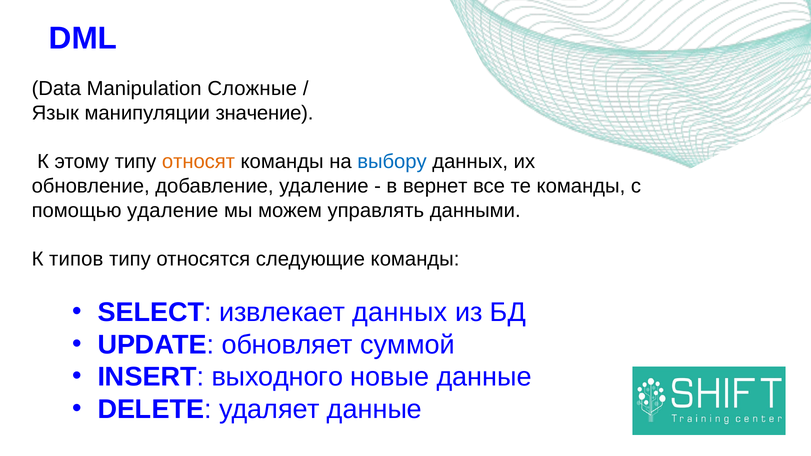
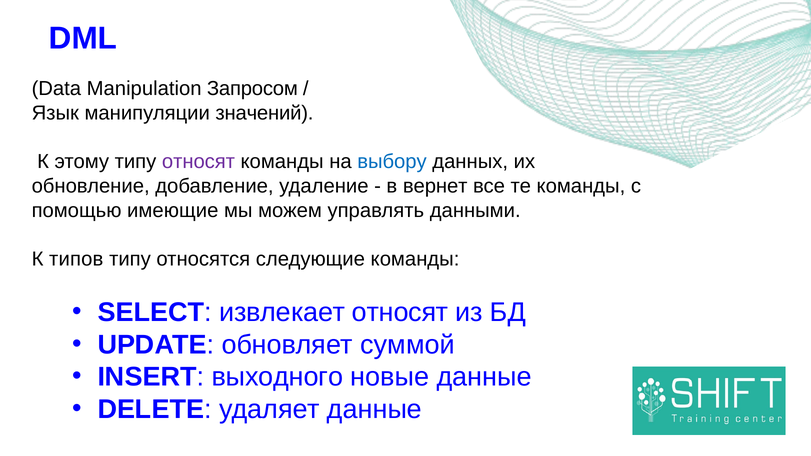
Сложные: Сложные -> Запросом
значение: значение -> значений
относят at (198, 162) colour: orange -> purple
помощью удаление: удаление -> имеющие
извлекает данных: данных -> относят
